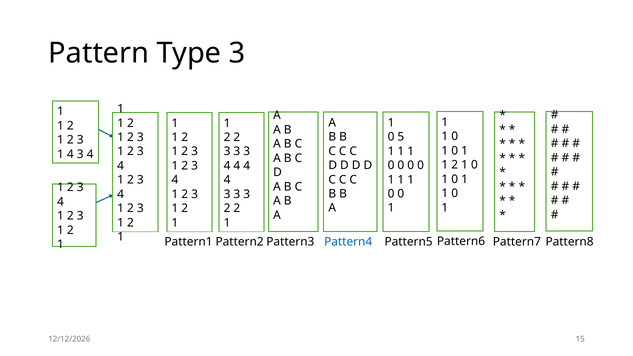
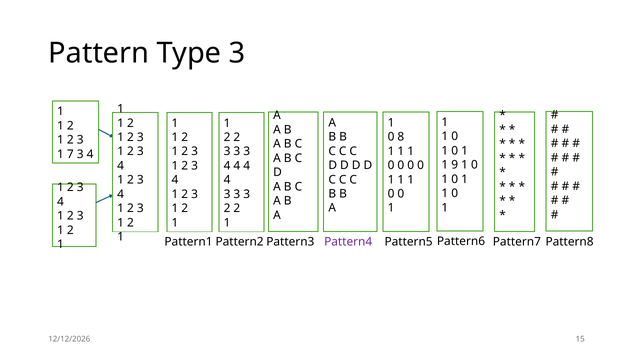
5: 5 -> 8
1 4: 4 -> 7
2 at (455, 165): 2 -> 9
Pattern4 colour: blue -> purple
